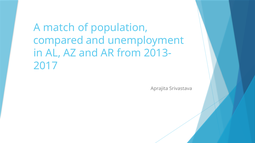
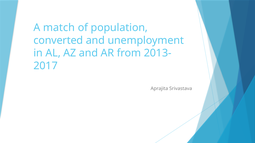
compared: compared -> converted
